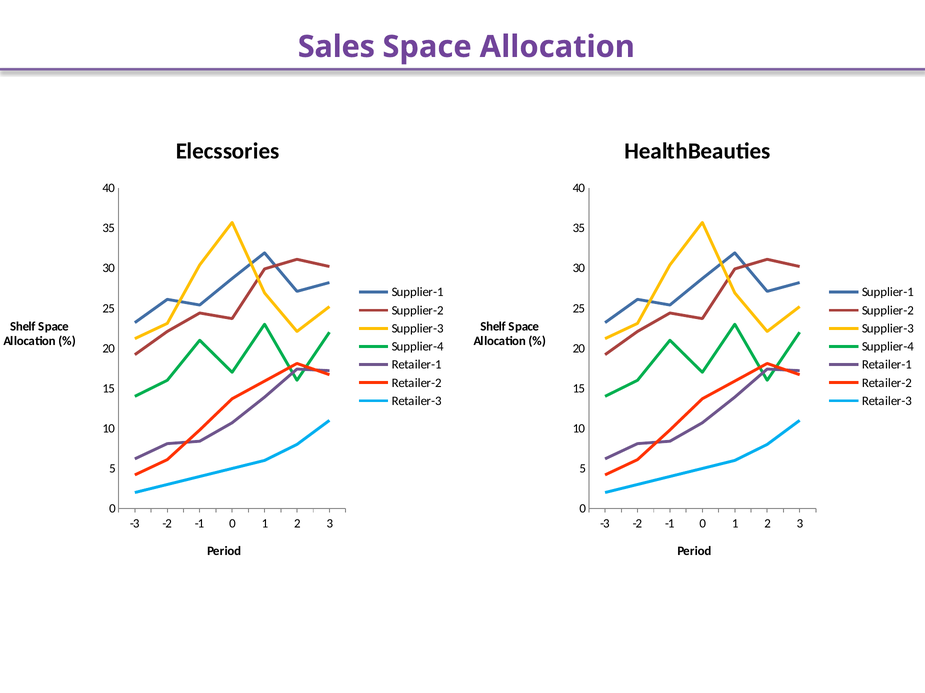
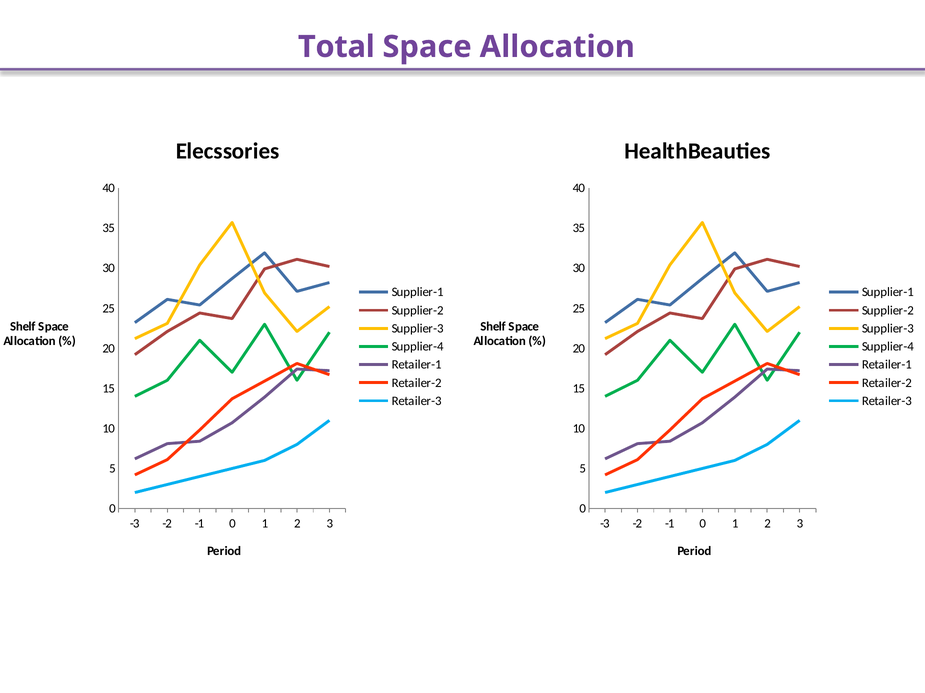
Sales: Sales -> Total
